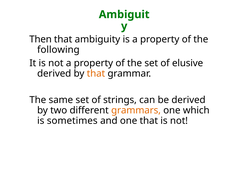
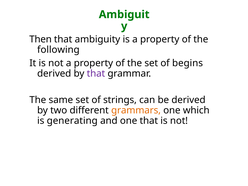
elusive: elusive -> begins
that at (96, 73) colour: orange -> purple
sometimes: sometimes -> generating
